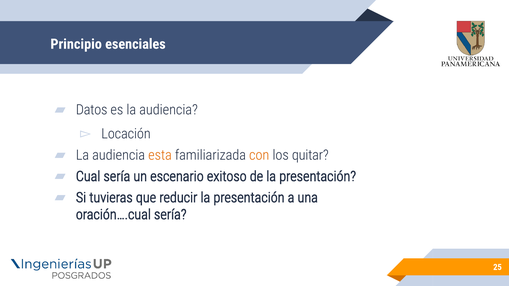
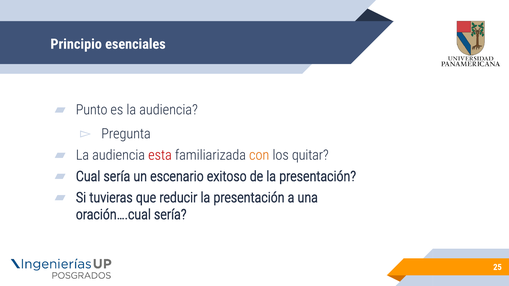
Datos: Datos -> Punto
Locación: Locación -> Pregunta
esta colour: orange -> red
